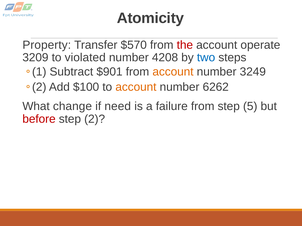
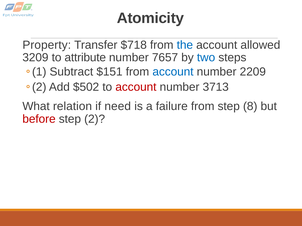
$570: $570 -> $718
the colour: red -> blue
operate: operate -> allowed
violated: violated -> attribute
4208: 4208 -> 7657
$901: $901 -> $151
account at (173, 72) colour: orange -> blue
3249: 3249 -> 2209
$100: $100 -> $502
account at (136, 87) colour: orange -> red
6262: 6262 -> 3713
change: change -> relation
5: 5 -> 8
